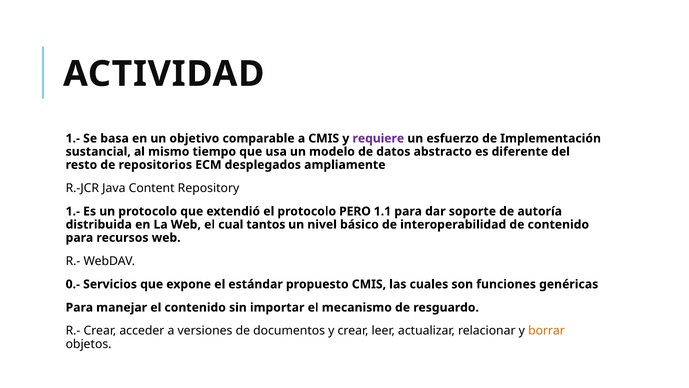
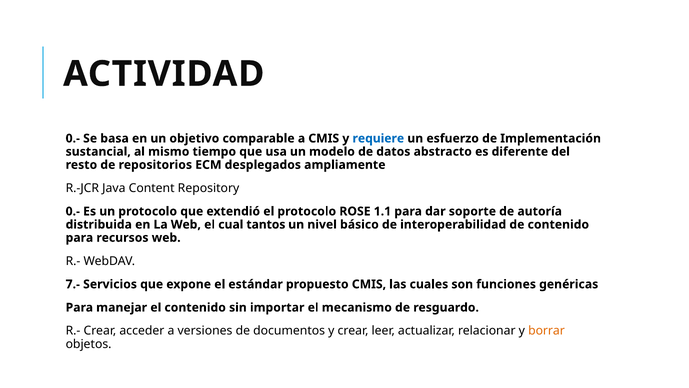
1.- at (73, 138): 1.- -> 0.-
requiere colour: purple -> blue
1.- at (73, 211): 1.- -> 0.-
PERO: PERO -> ROSE
0.-: 0.- -> 7.-
